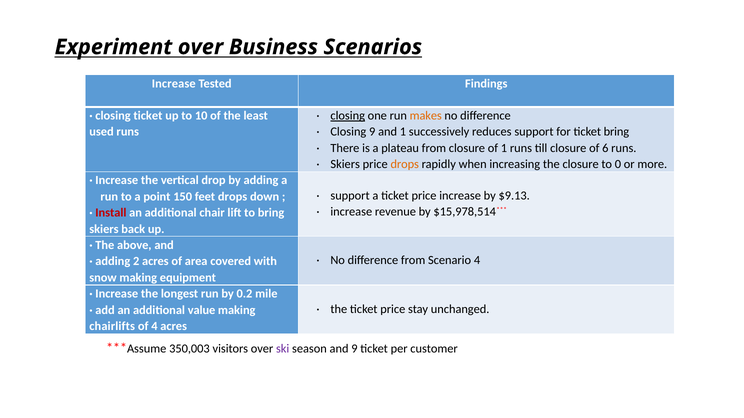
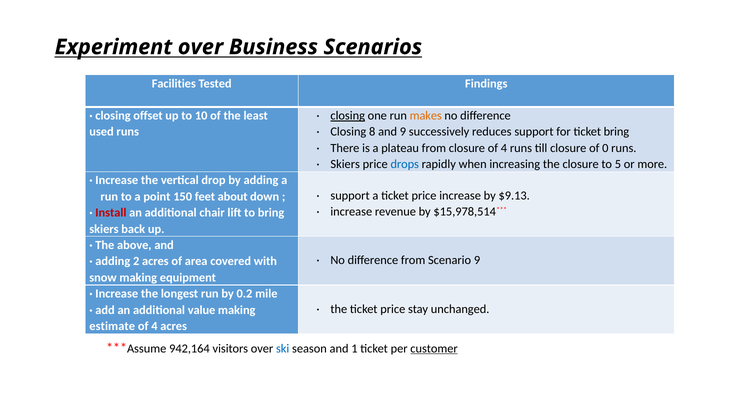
Increase at (174, 84): Increase -> Facilities
closing ticket: ticket -> offset
Closing 9: 9 -> 8
and 1: 1 -> 9
closure of 1: 1 -> 4
6: 6 -> 0
drops at (405, 164) colour: orange -> blue
0: 0 -> 5
feet drops: drops -> about
Scenario 4: 4 -> 9
chairlifts: chairlifts -> estimate
350,003: 350,003 -> 942,164
ski colour: purple -> blue
and 9: 9 -> 1
customer underline: none -> present
